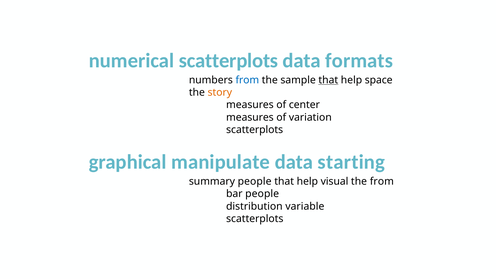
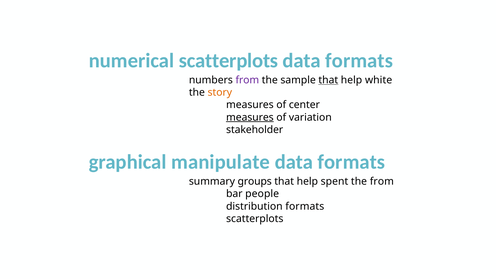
from at (247, 80) colour: blue -> purple
space: space -> white
measures at (250, 117) underline: none -> present
scatterplots at (255, 130): scatterplots -> stakeholder
starting at (351, 162): starting -> formats
summary people: people -> groups
visual: visual -> spent
distribution variable: variable -> formats
